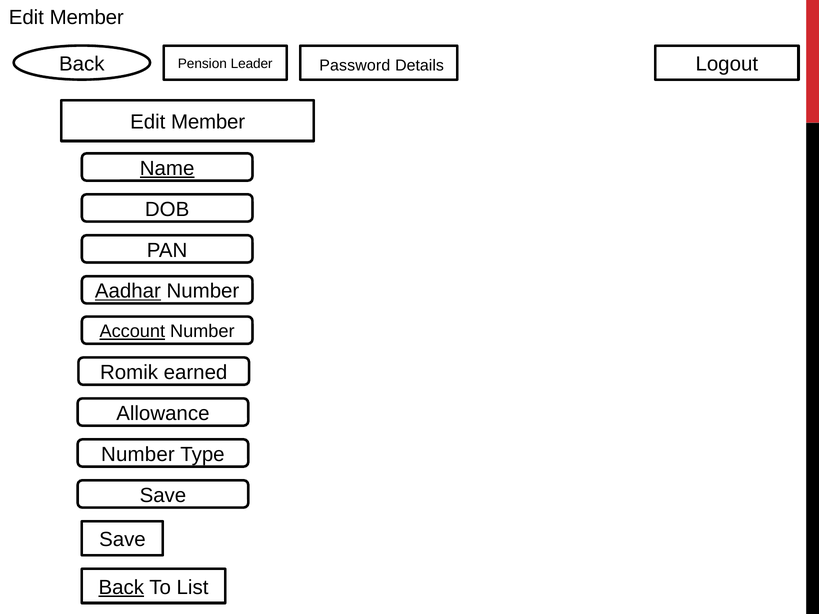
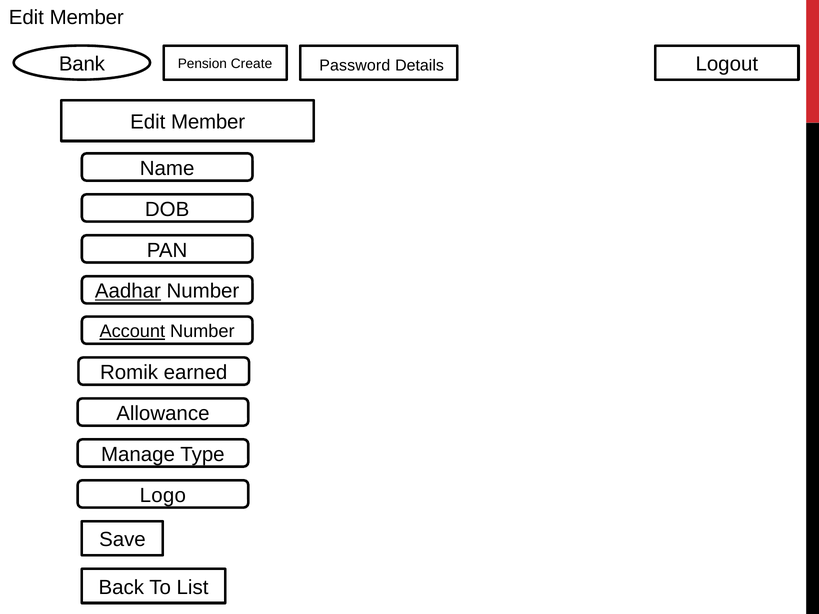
Back at (82, 64): Back -> Bank
Leader: Leader -> Create
Name underline: present -> none
Number at (138, 455): Number -> Manage
Save at (163, 496): Save -> Logo
Back at (121, 588) underline: present -> none
